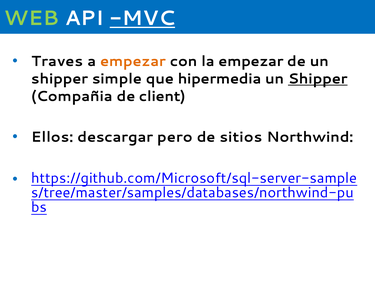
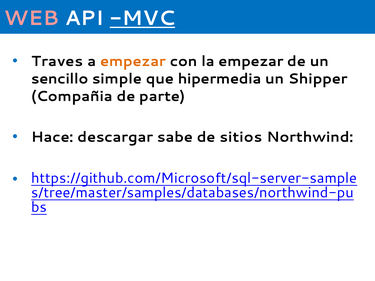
WEB colour: light green -> pink
shipper at (60, 79): shipper -> sencillo
Shipper at (318, 79) underline: present -> none
client: client -> parte
Ellos: Ellos -> Hace
pero: pero -> sabe
